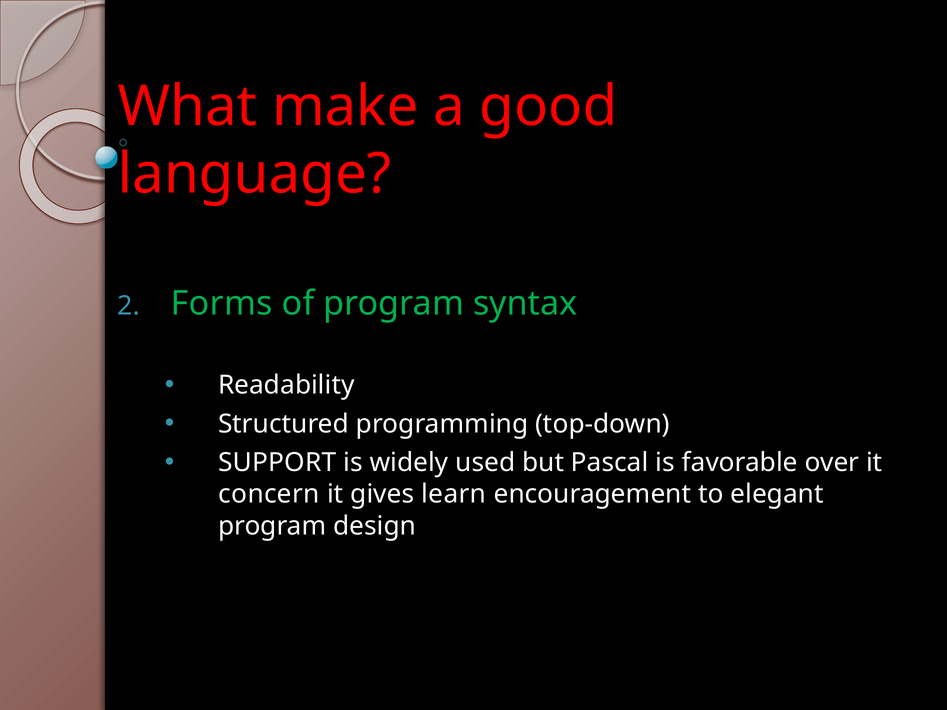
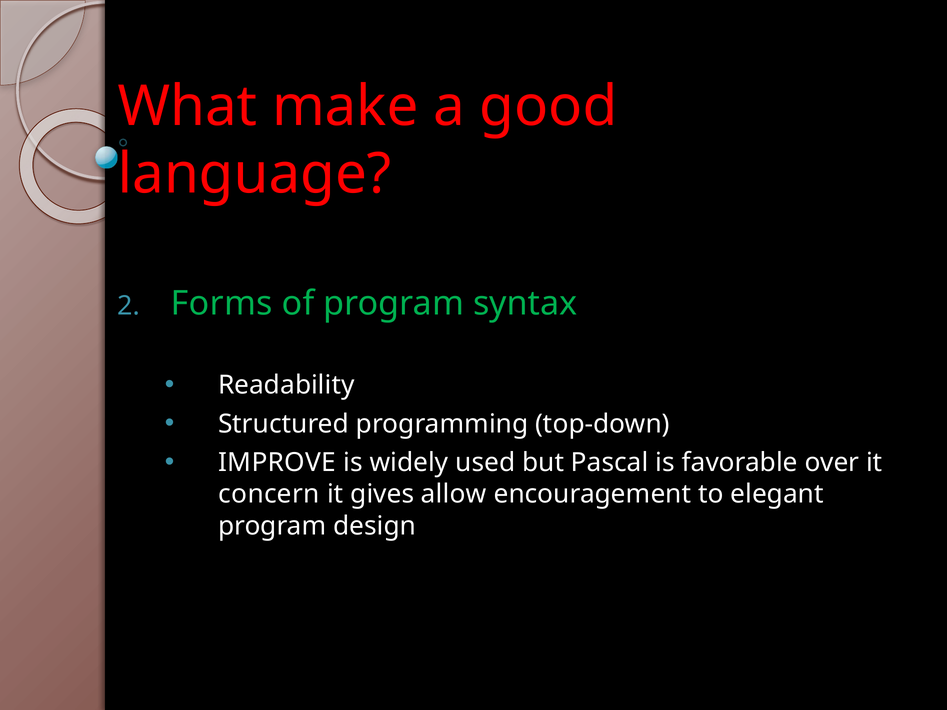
SUPPORT: SUPPORT -> IMPROVE
learn: learn -> allow
